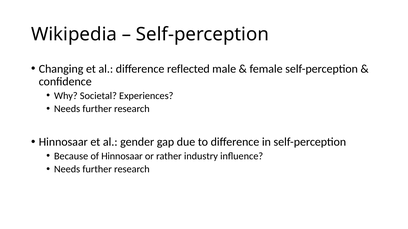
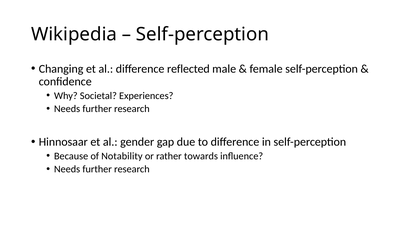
of Hinnosaar: Hinnosaar -> Notability
industry: industry -> towards
